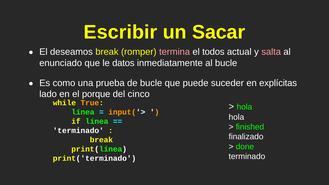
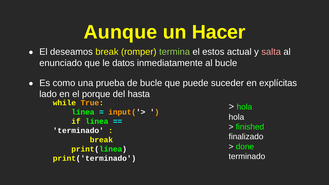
Escribir: Escribir -> Aunque
Sacar: Sacar -> Hacer
termina colour: pink -> light green
todos: todos -> estos
cinco: cinco -> hasta
